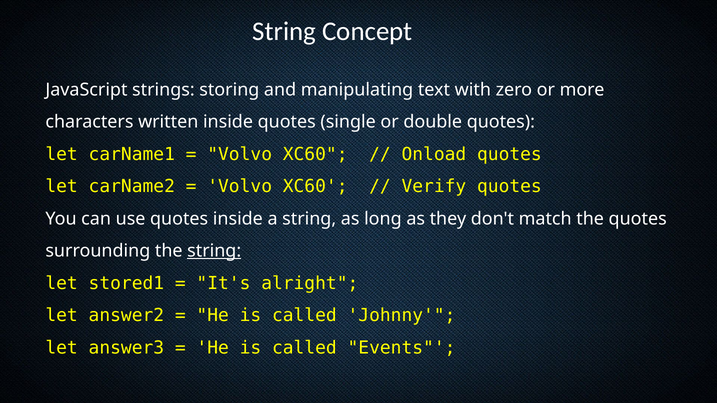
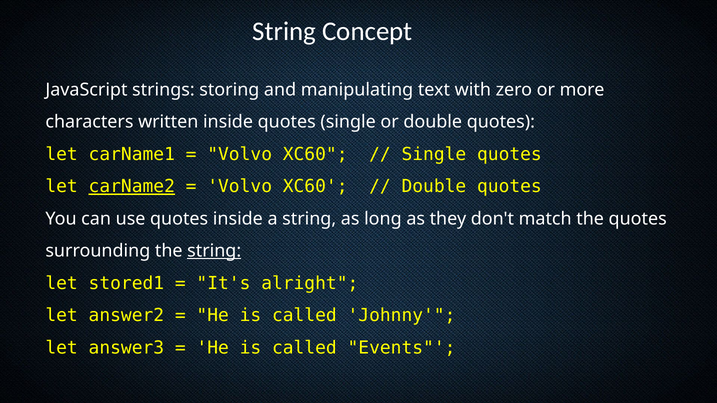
Onload at (434, 154): Onload -> Single
carName2 underline: none -> present
Verify at (434, 187): Verify -> Double
